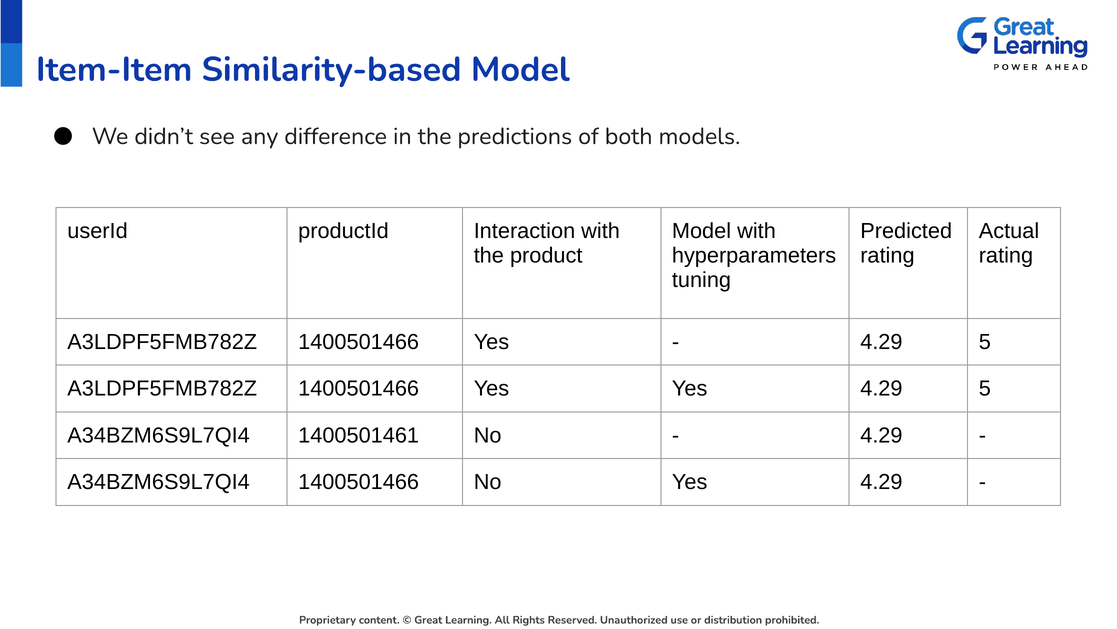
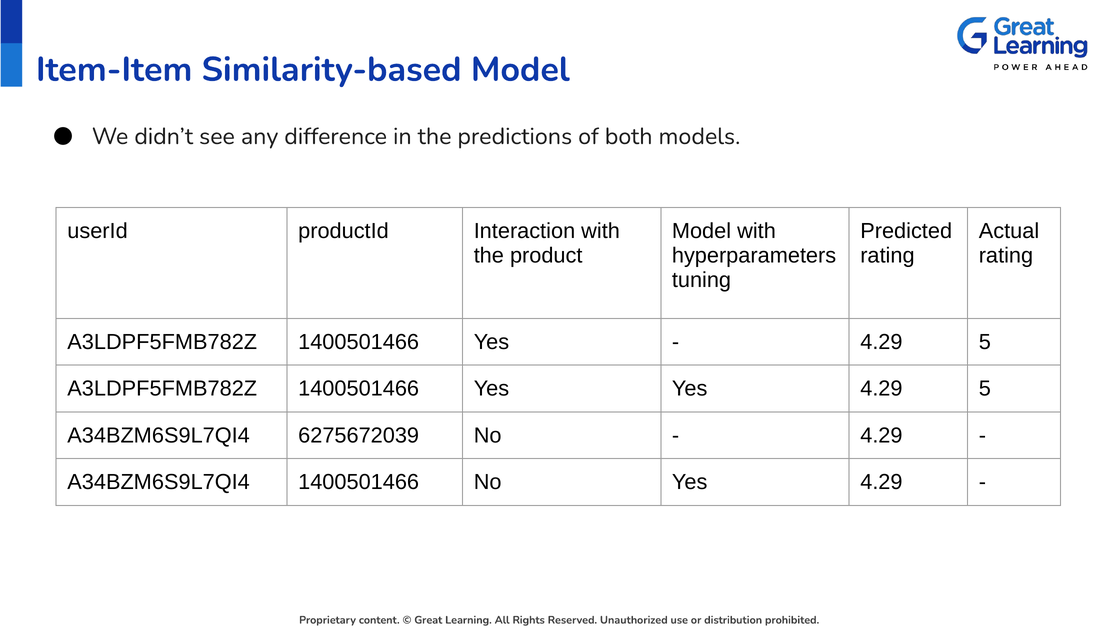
1400501461: 1400501461 -> 6275672039
